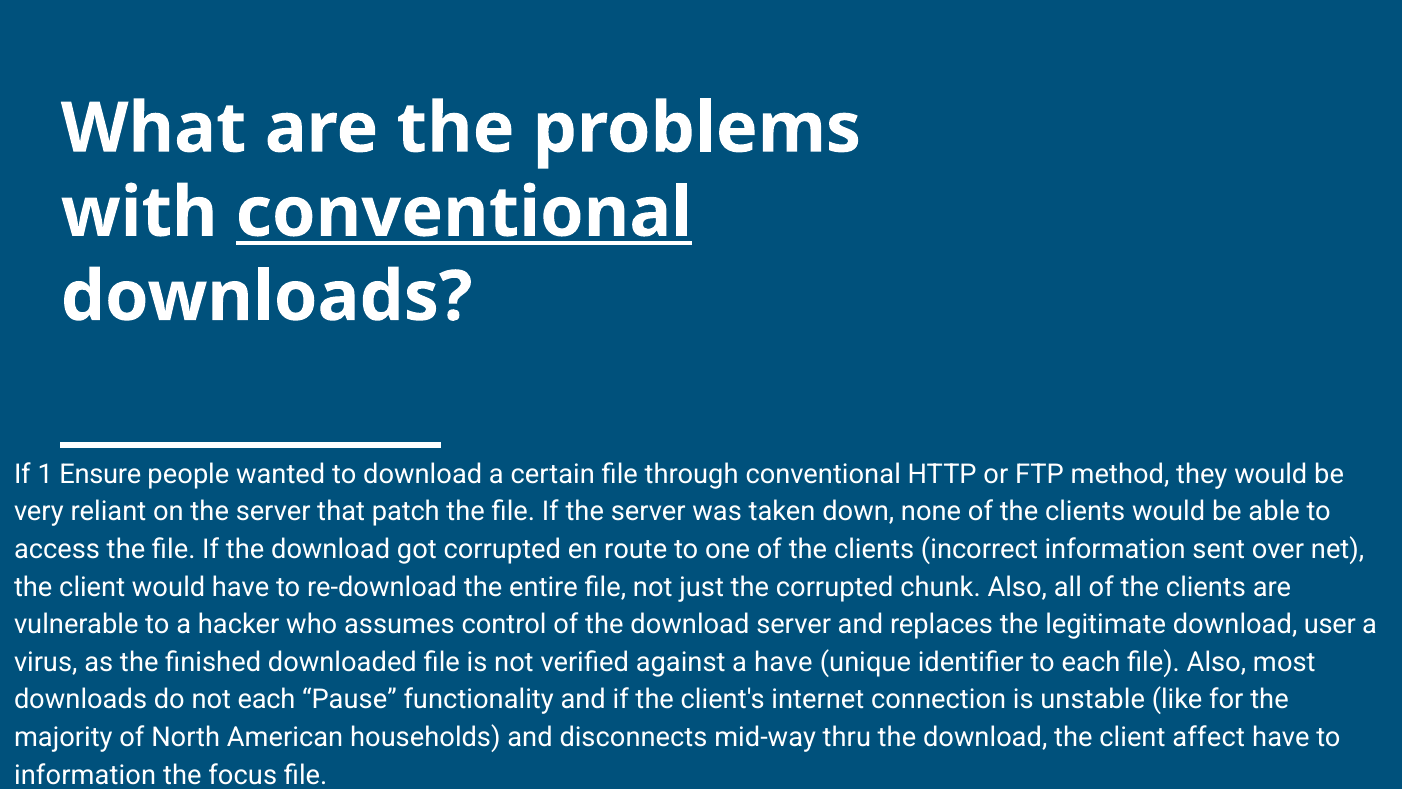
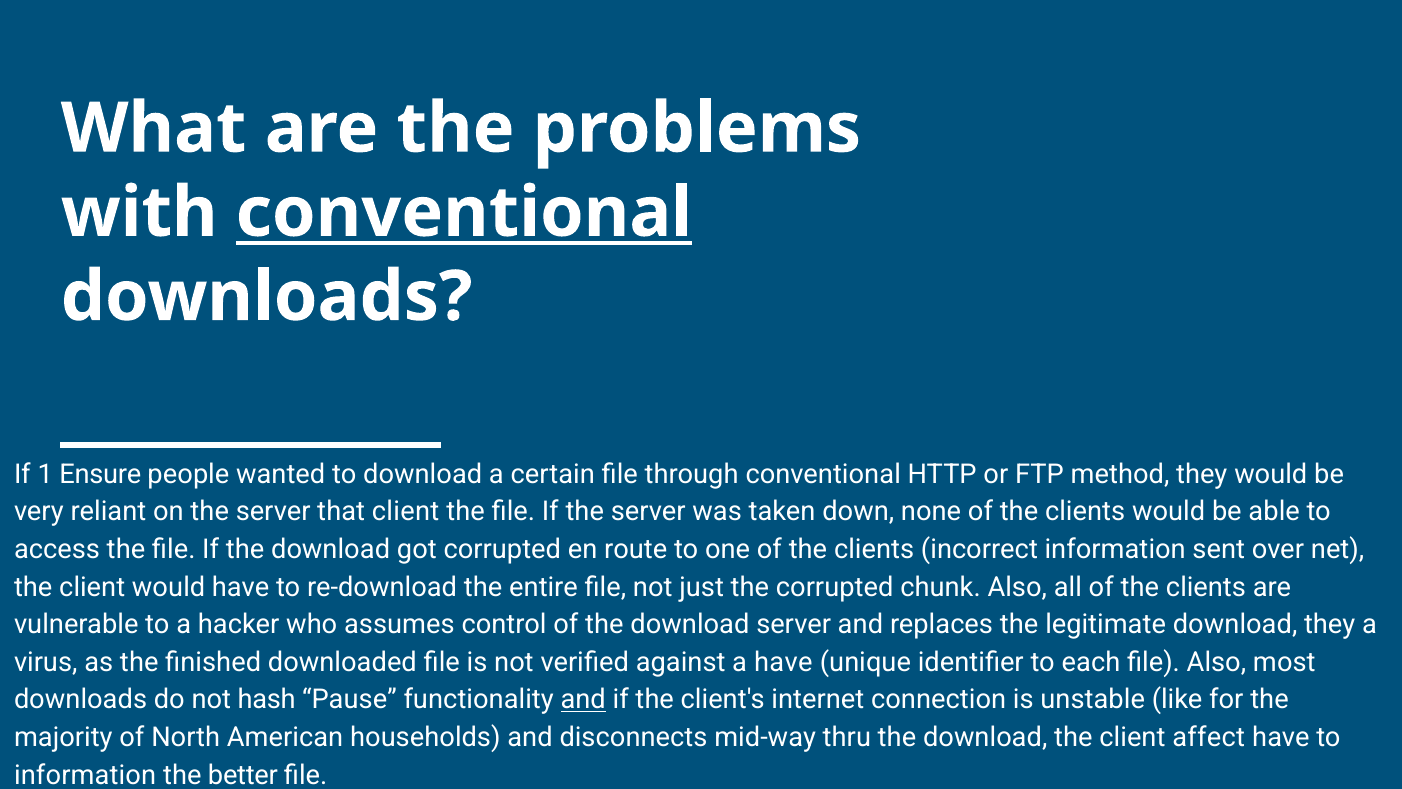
that patch: patch -> client
download user: user -> they
not each: each -> hash
and at (583, 700) underline: none -> present
focus: focus -> better
